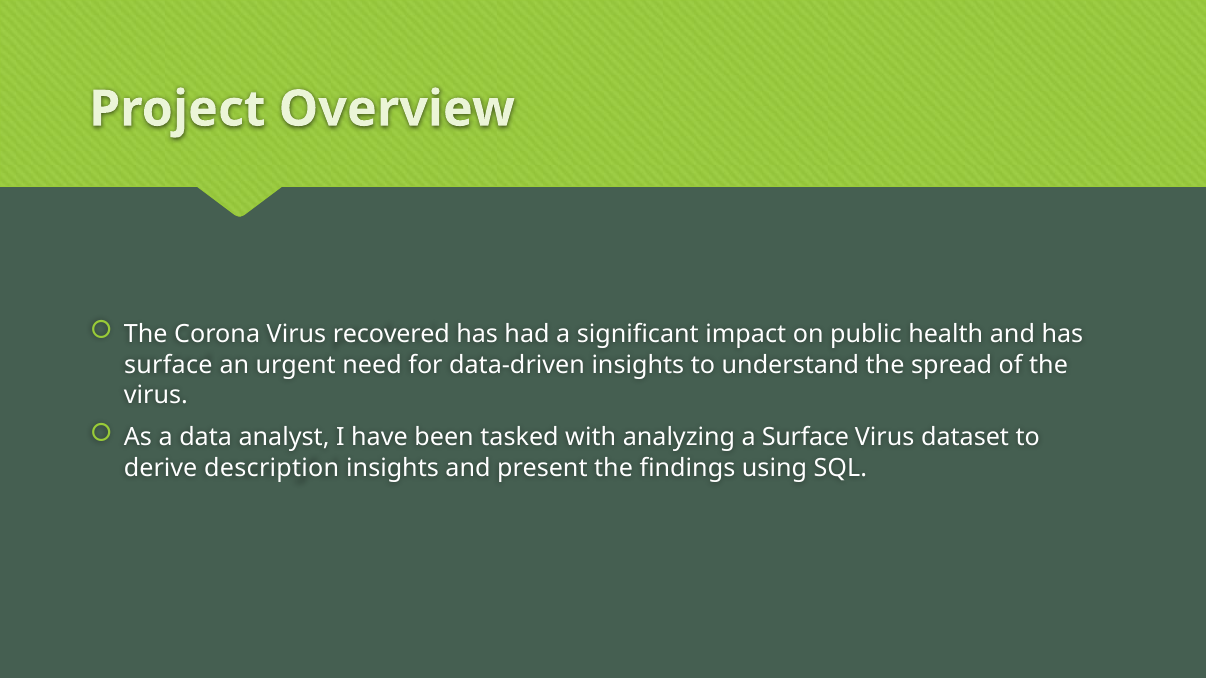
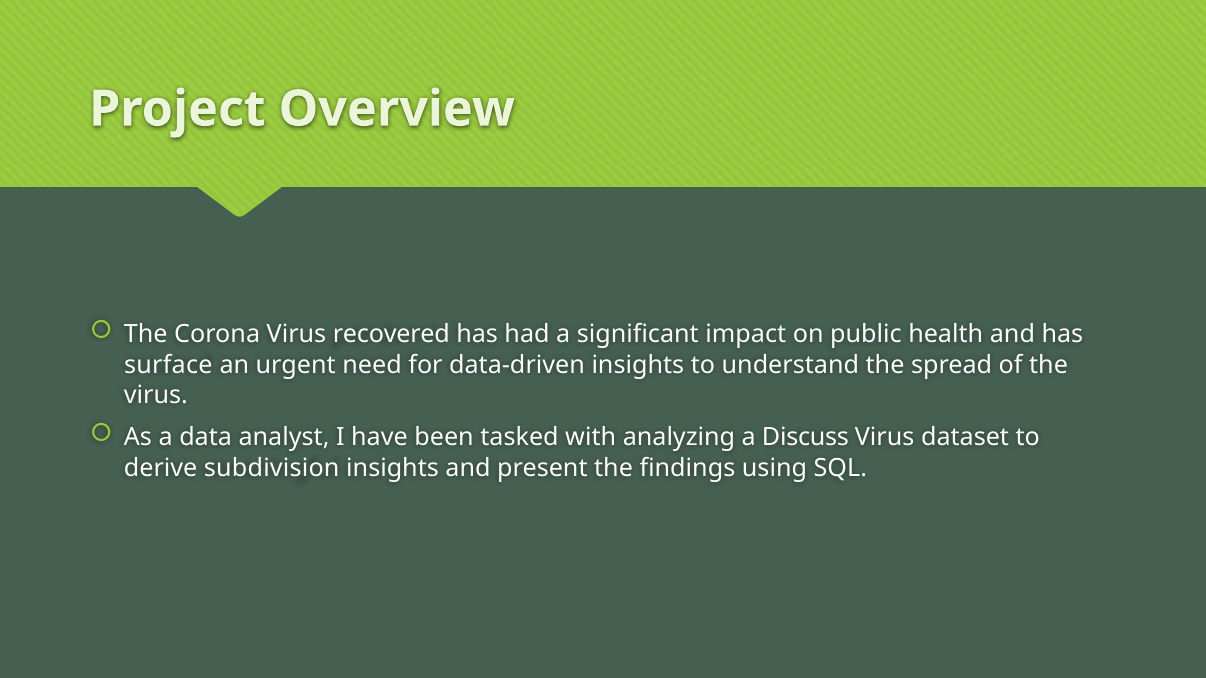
a Surface: Surface -> Discuss
description: description -> subdivision
